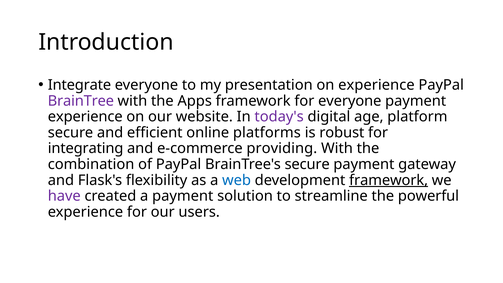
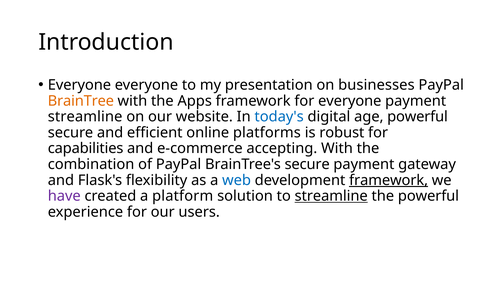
Integrate at (79, 85): Integrate -> Everyone
on experience: experience -> businesses
BrainTree colour: purple -> orange
experience at (85, 117): experience -> streamline
today's colour: purple -> blue
age platform: platform -> powerful
integrating: integrating -> capabilities
providing: providing -> accepting
a payment: payment -> platform
streamline at (331, 196) underline: none -> present
